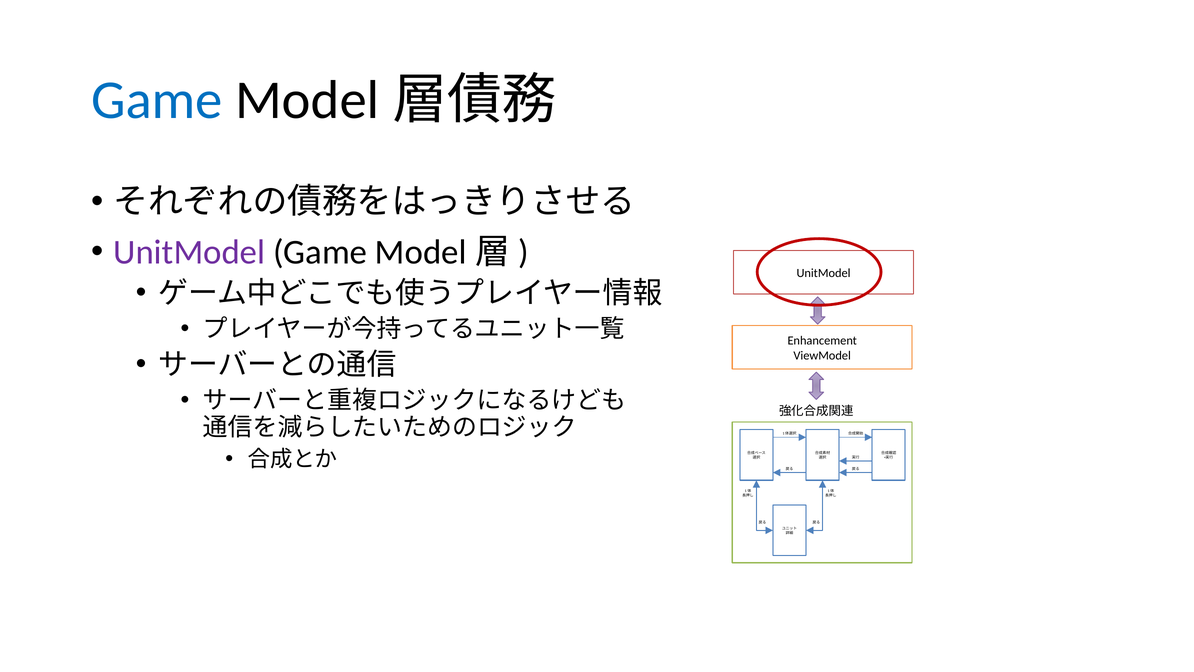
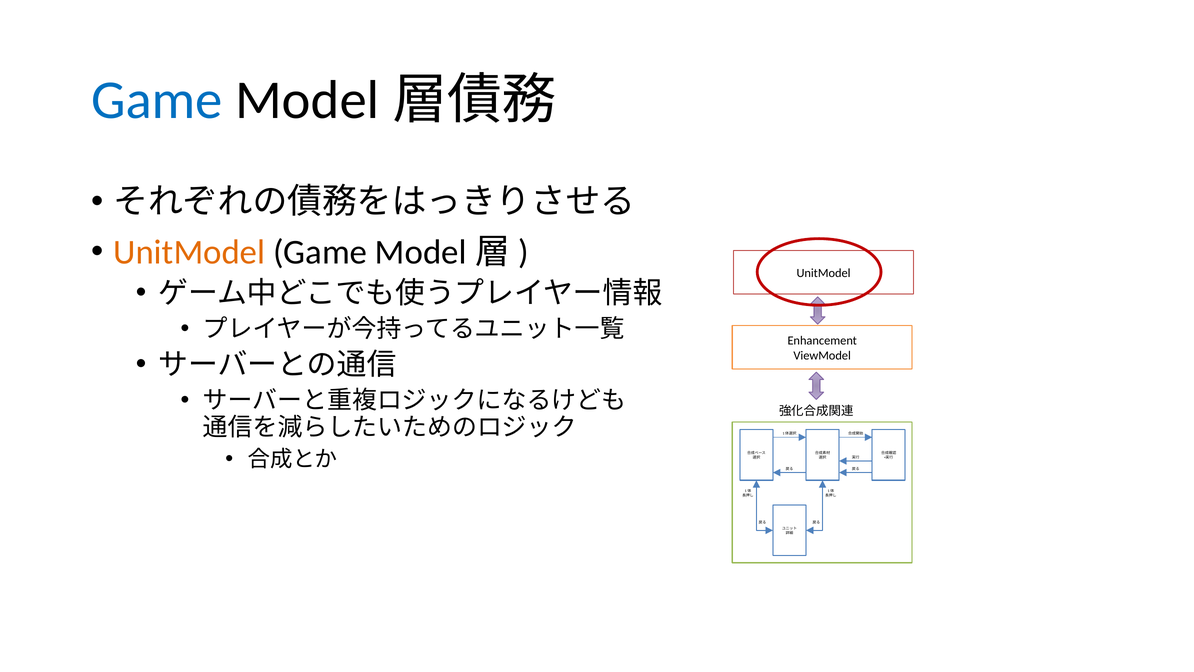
UnitModel at (189, 252) colour: purple -> orange
